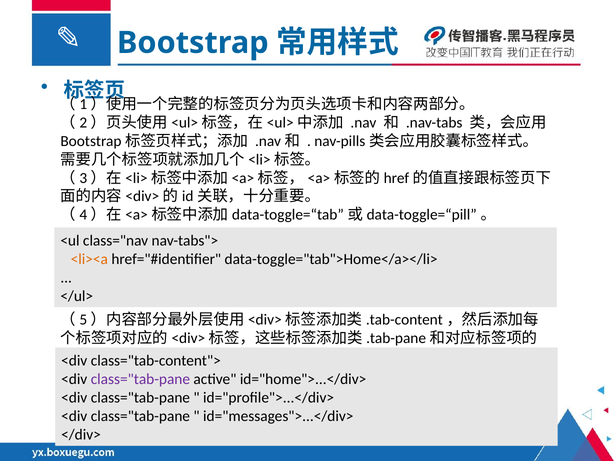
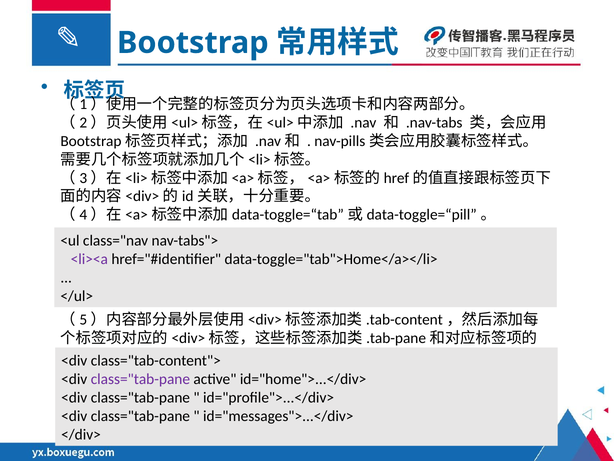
<li><a colour: orange -> purple
